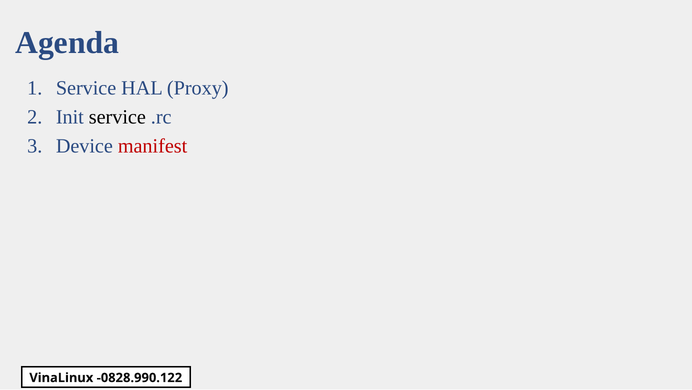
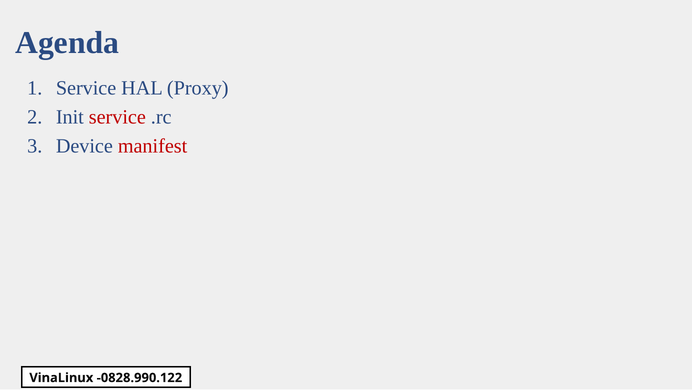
service at (117, 117) colour: black -> red
